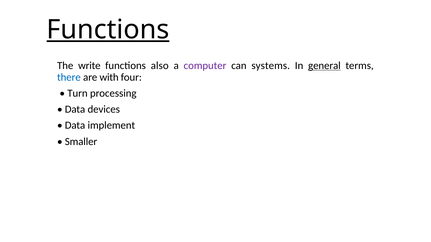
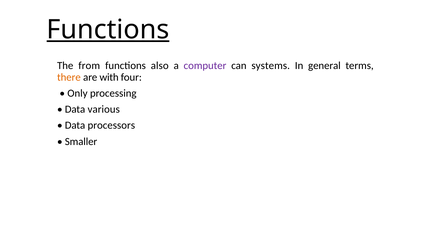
write: write -> from
general underline: present -> none
there colour: blue -> orange
Turn: Turn -> Only
devices: devices -> various
implement: implement -> processors
